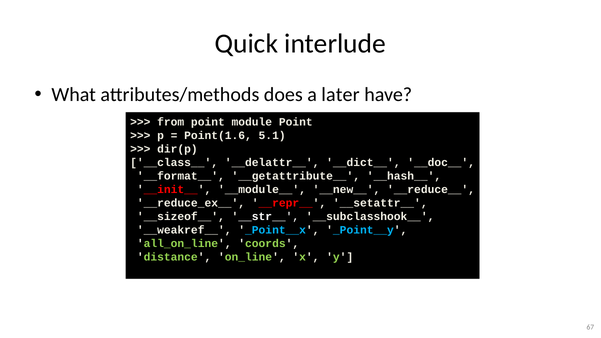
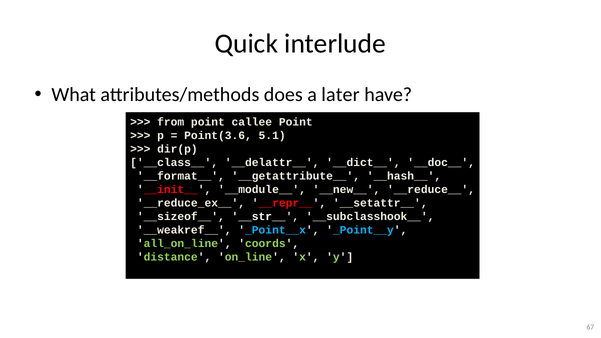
module: module -> callee
Point(1.6: Point(1.6 -> Point(3.6
